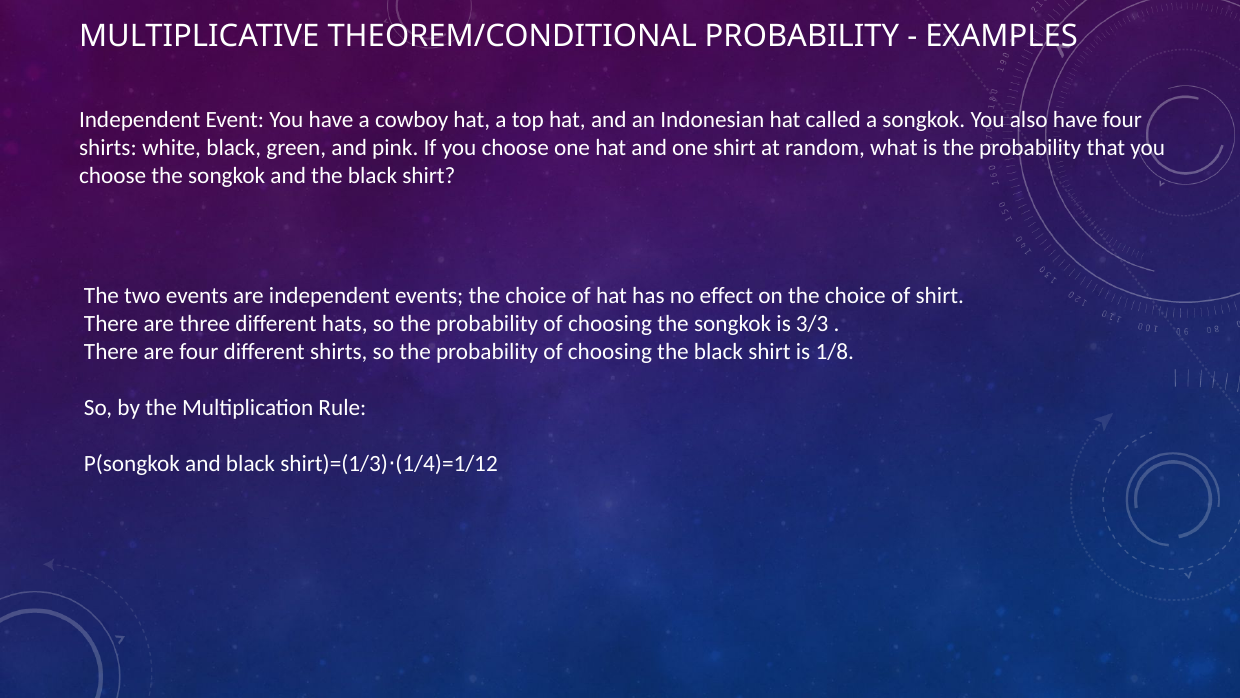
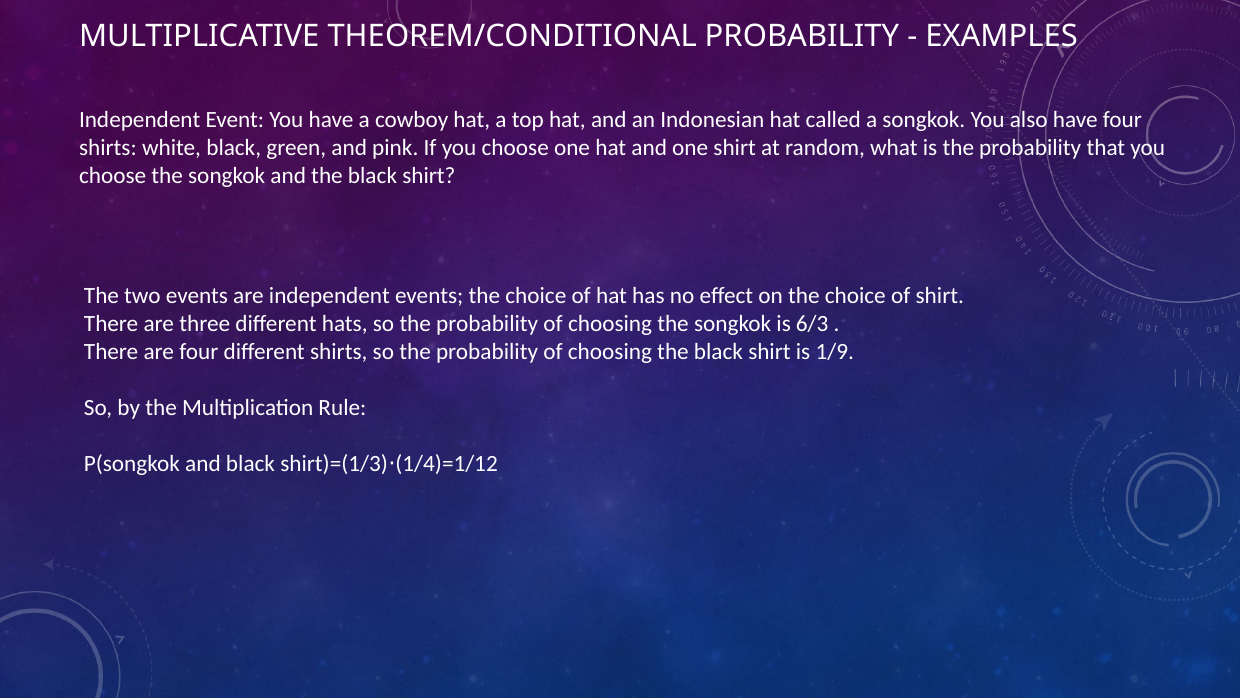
3/3: 3/3 -> 6/3
1/8: 1/8 -> 1/9
